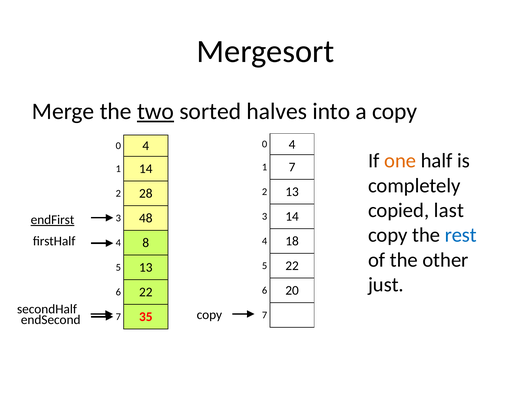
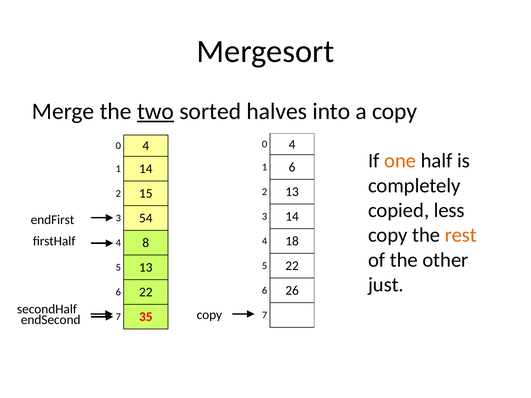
1 7: 7 -> 6
28: 28 -> 15
last: last -> less
48: 48 -> 54
endFirst underline: present -> none
rest colour: blue -> orange
20: 20 -> 26
